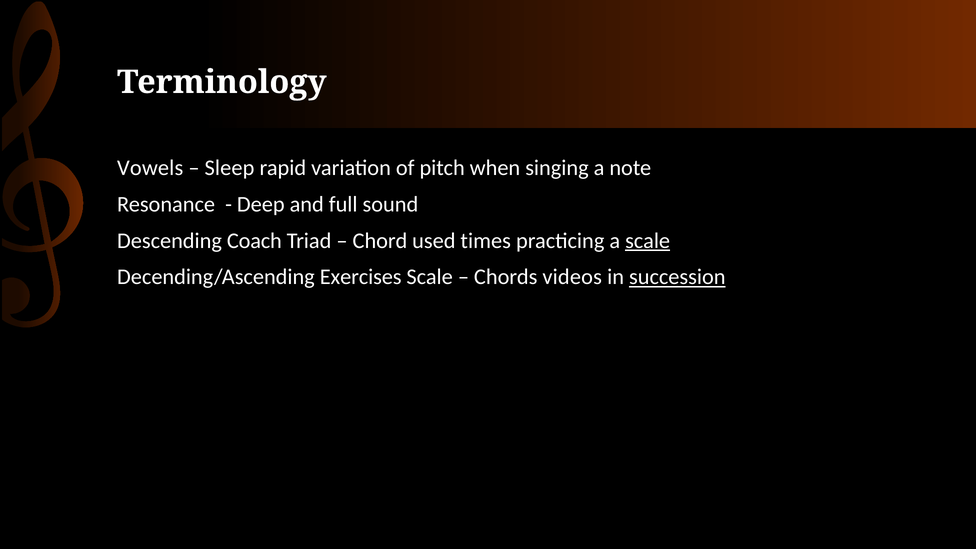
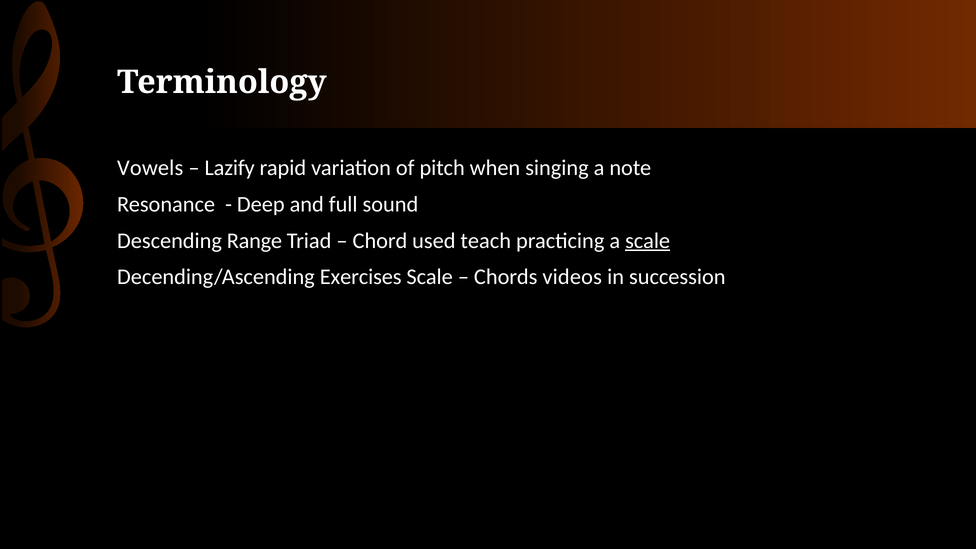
Sleep: Sleep -> Lazify
Coach: Coach -> Range
times: times -> teach
succession underline: present -> none
